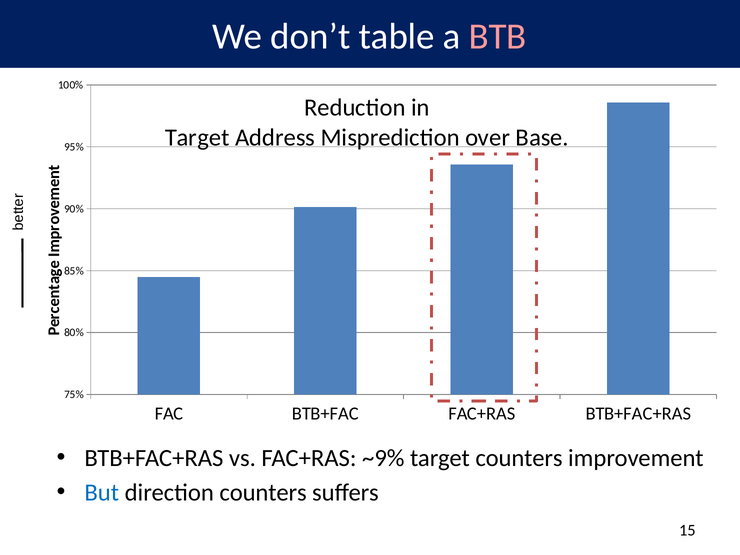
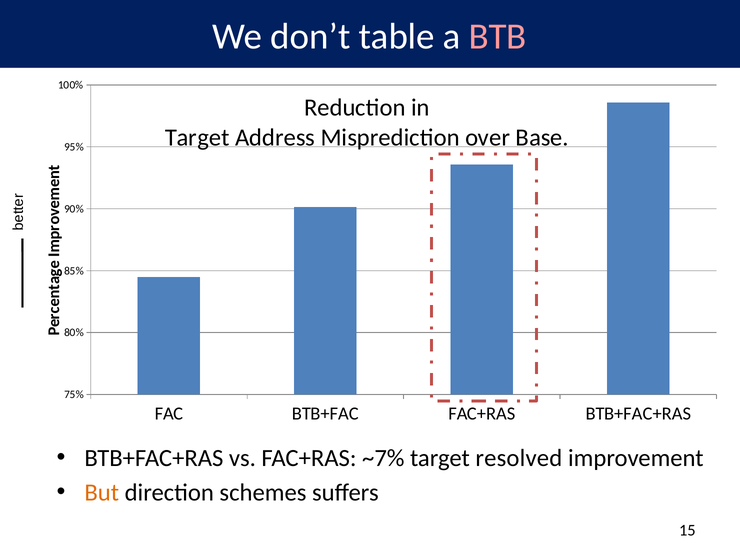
~9%: ~9% -> ~7%
target counters: counters -> resolved
But colour: blue -> orange
direction counters: counters -> schemes
